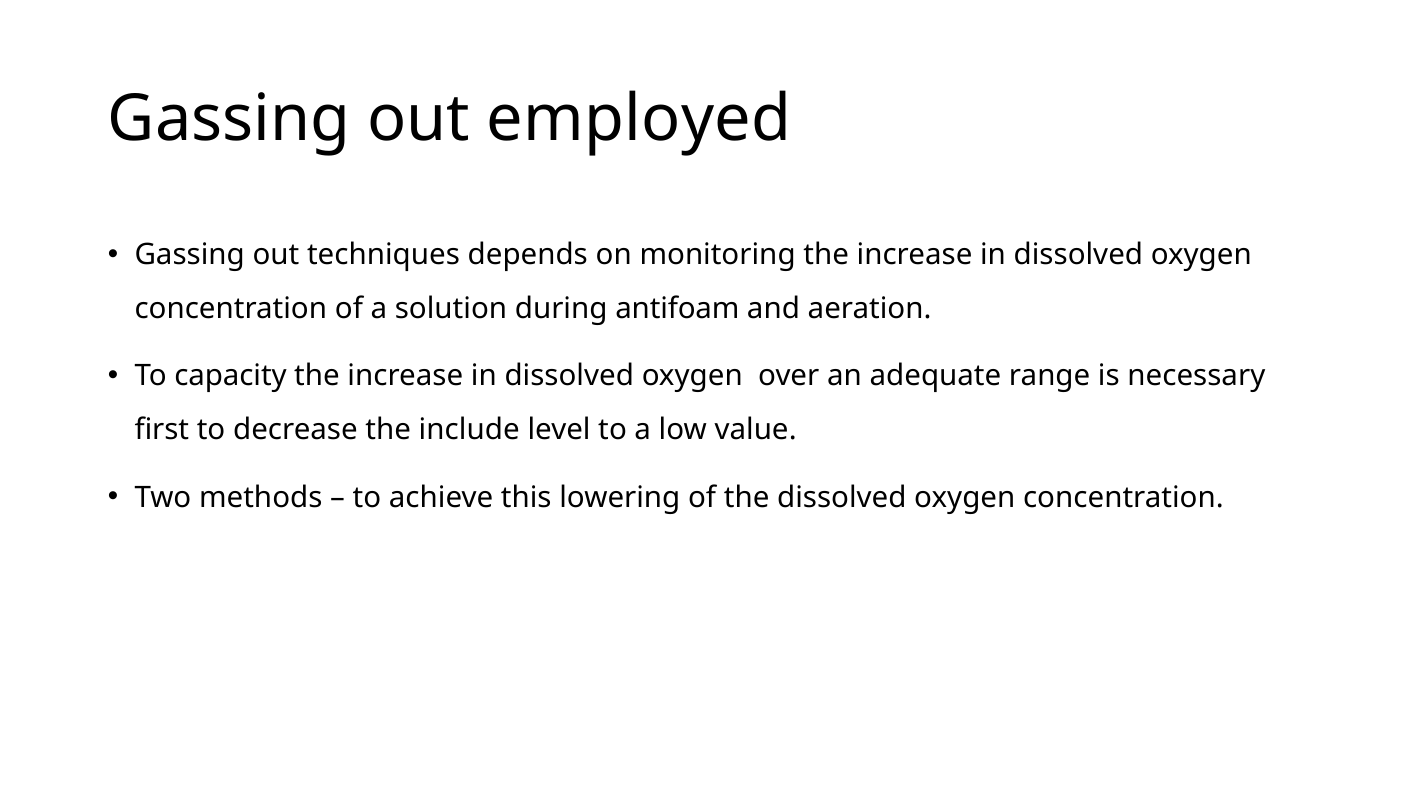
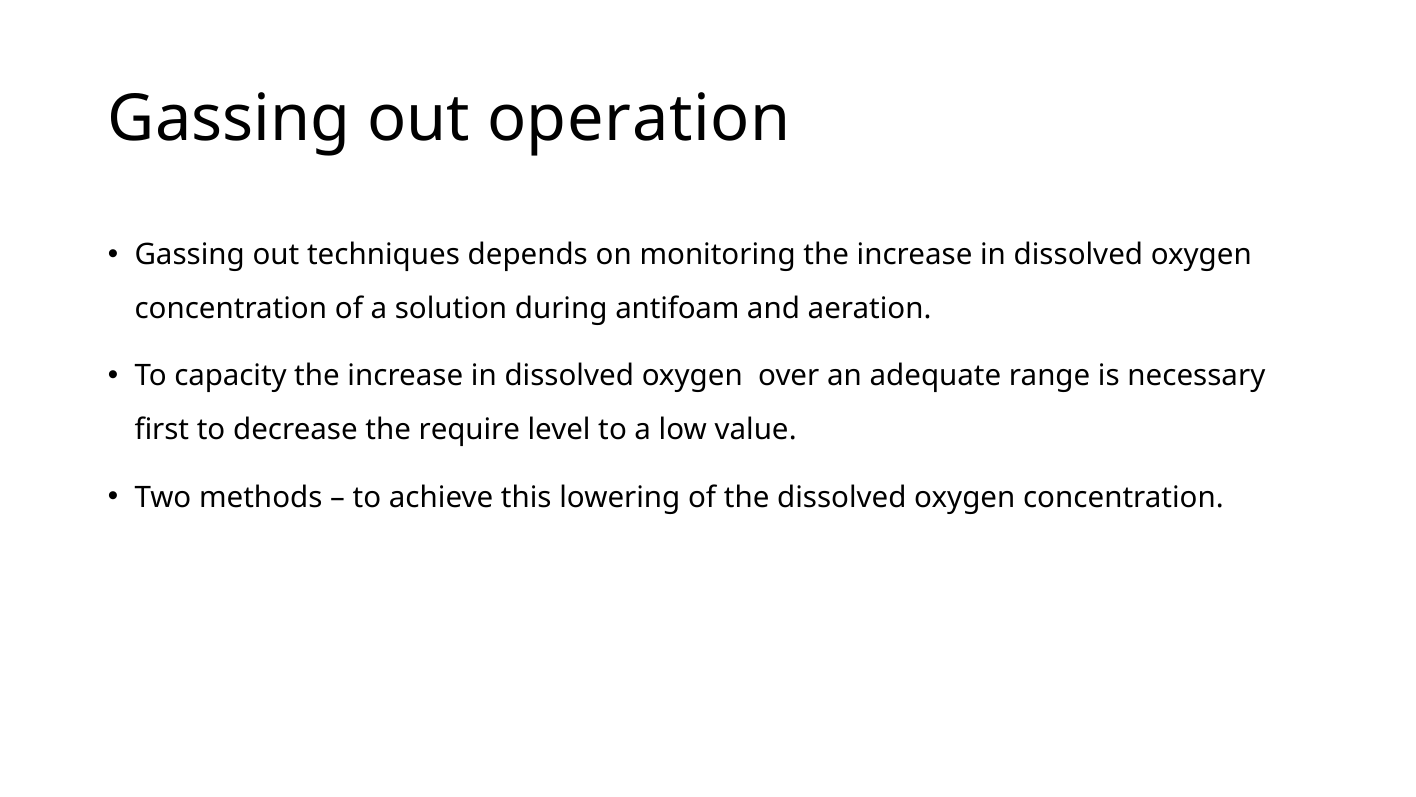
employed: employed -> operation
include: include -> require
